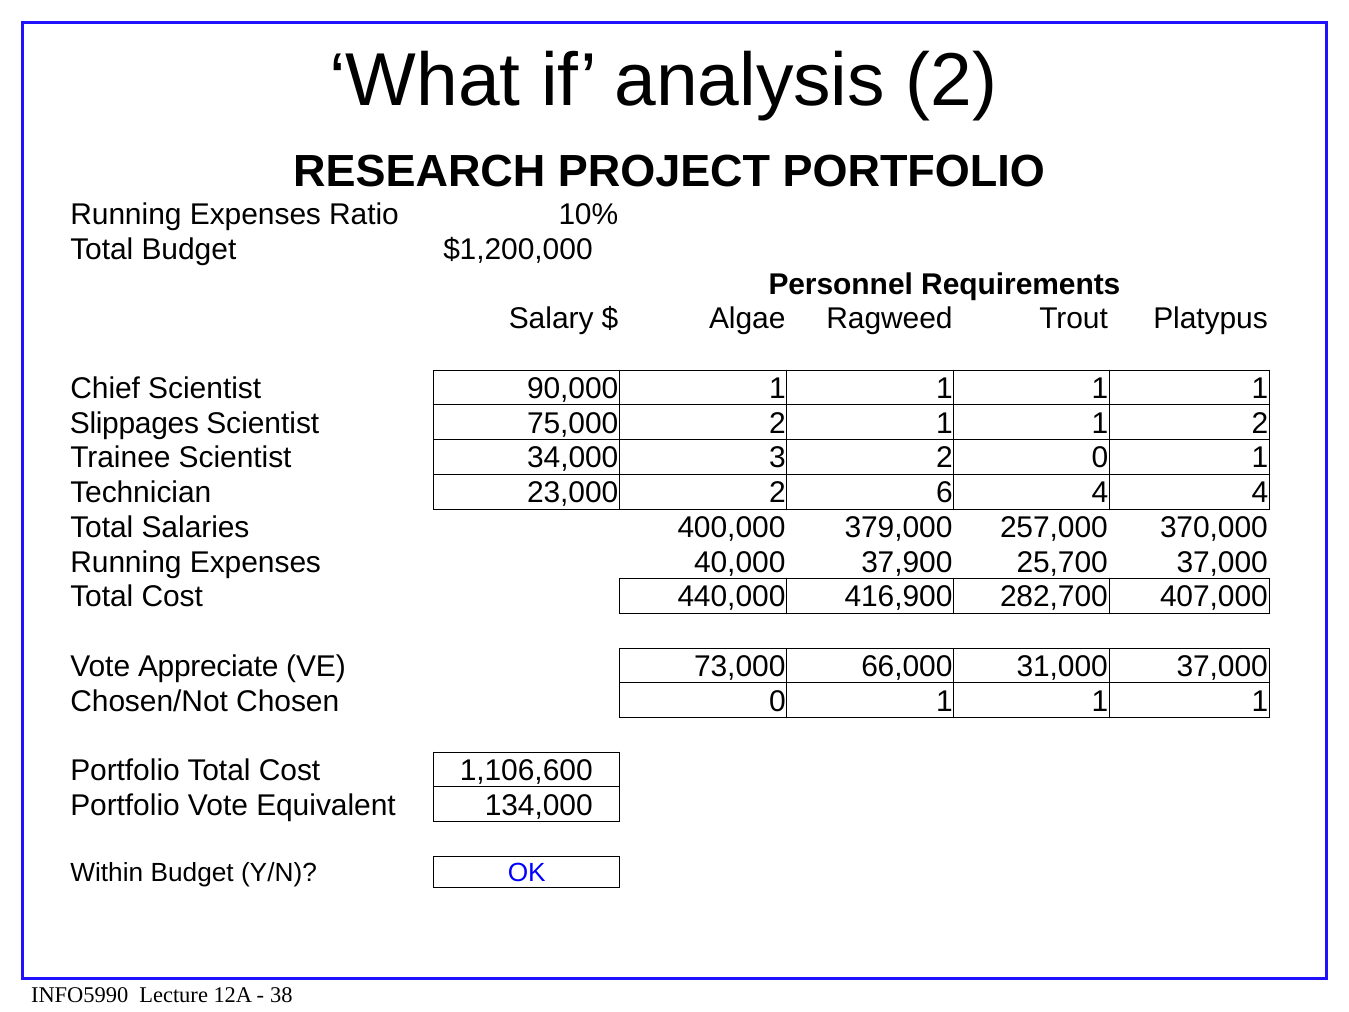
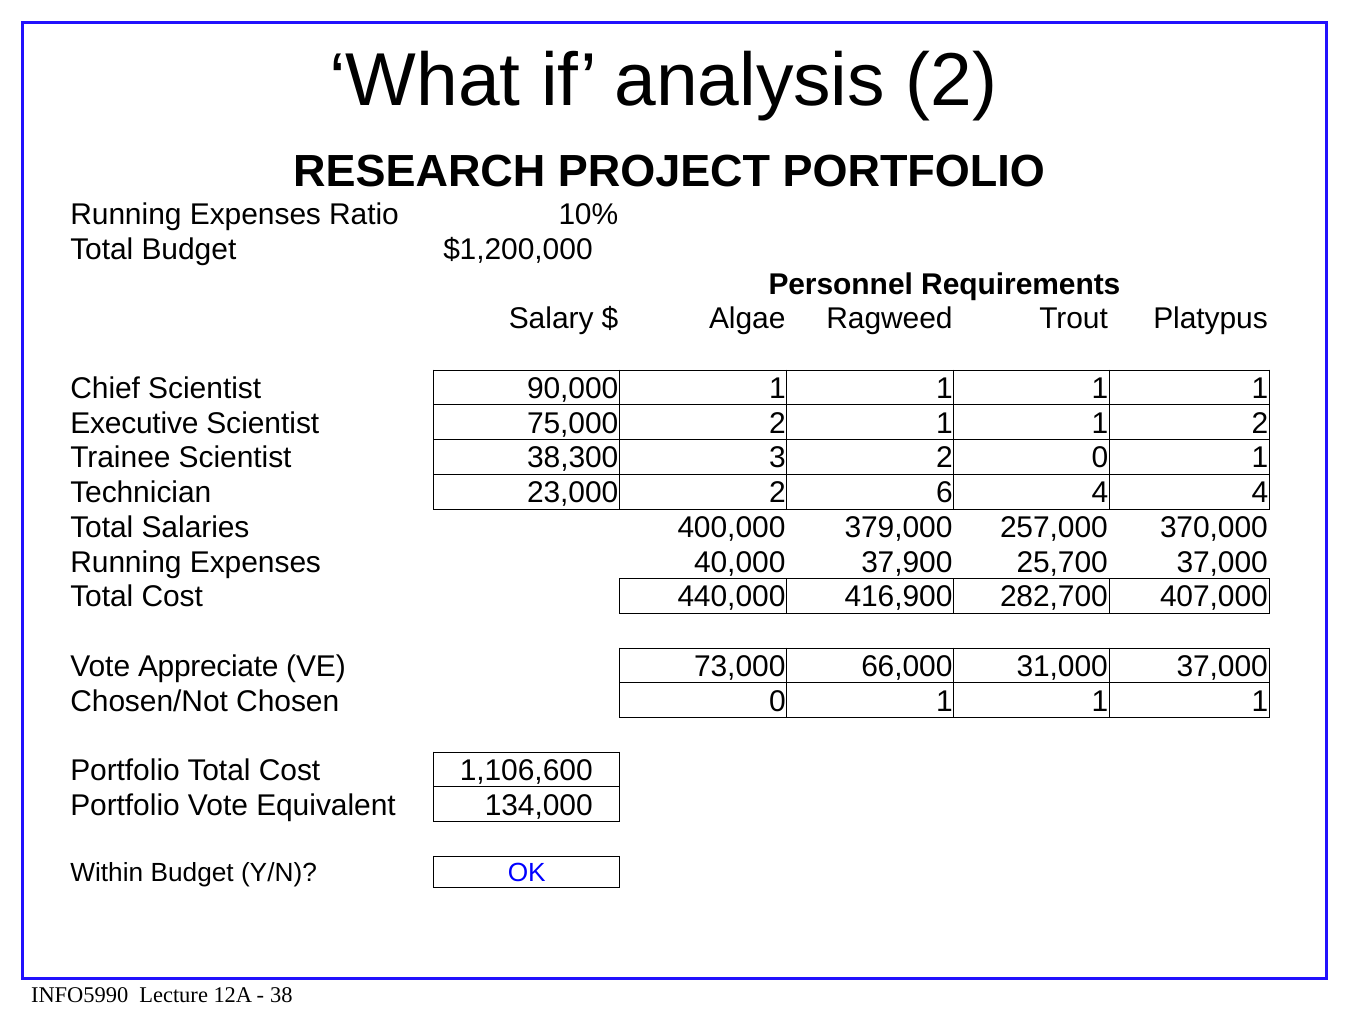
Slippages: Slippages -> Executive
34,000: 34,000 -> 38,300
